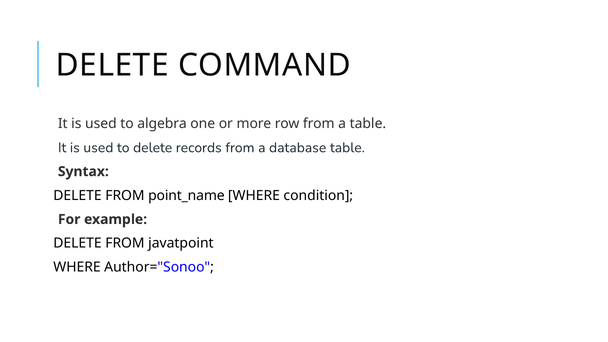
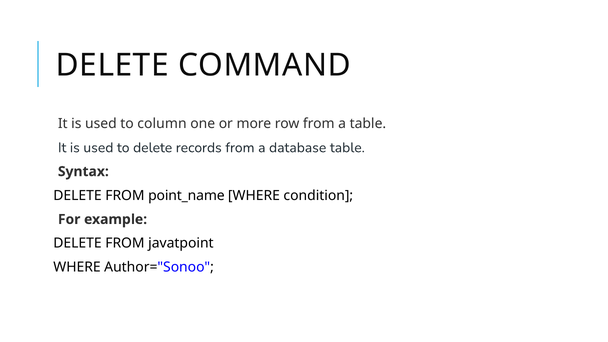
algebra: algebra -> column
